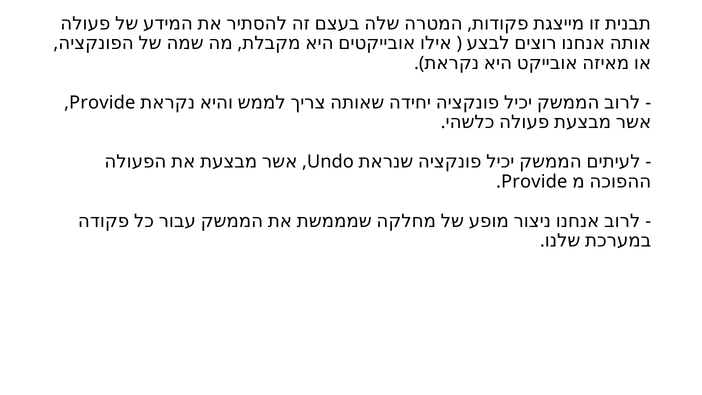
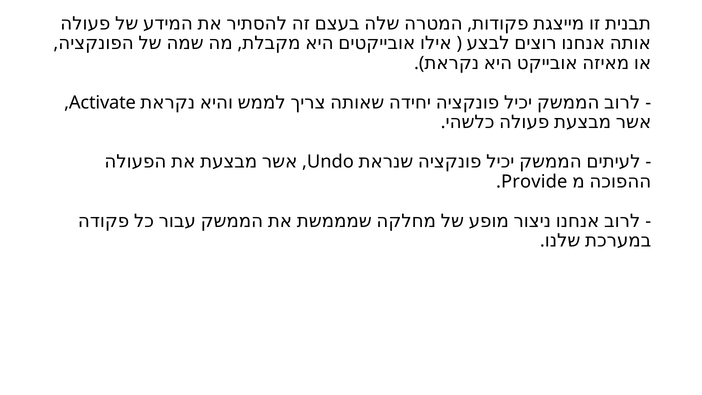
Provide at (102, 103): Provide -> Activate
